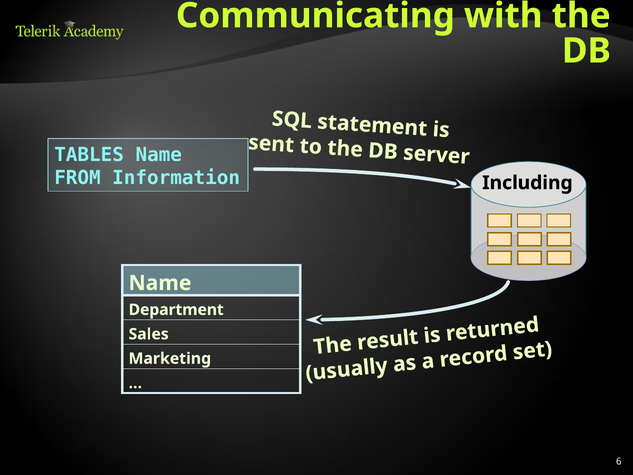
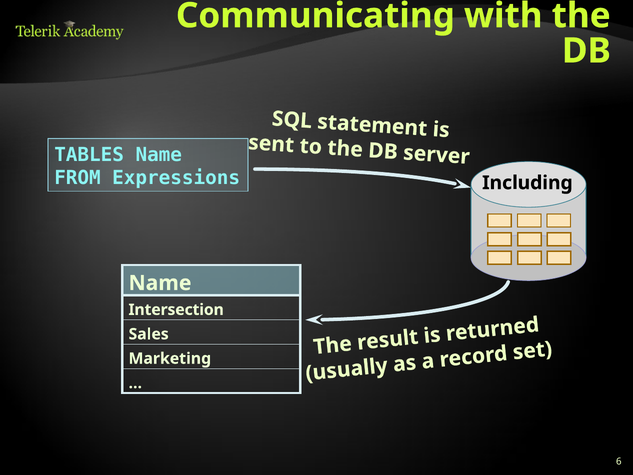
Information: Information -> Expressions
Department: Department -> Intersection
